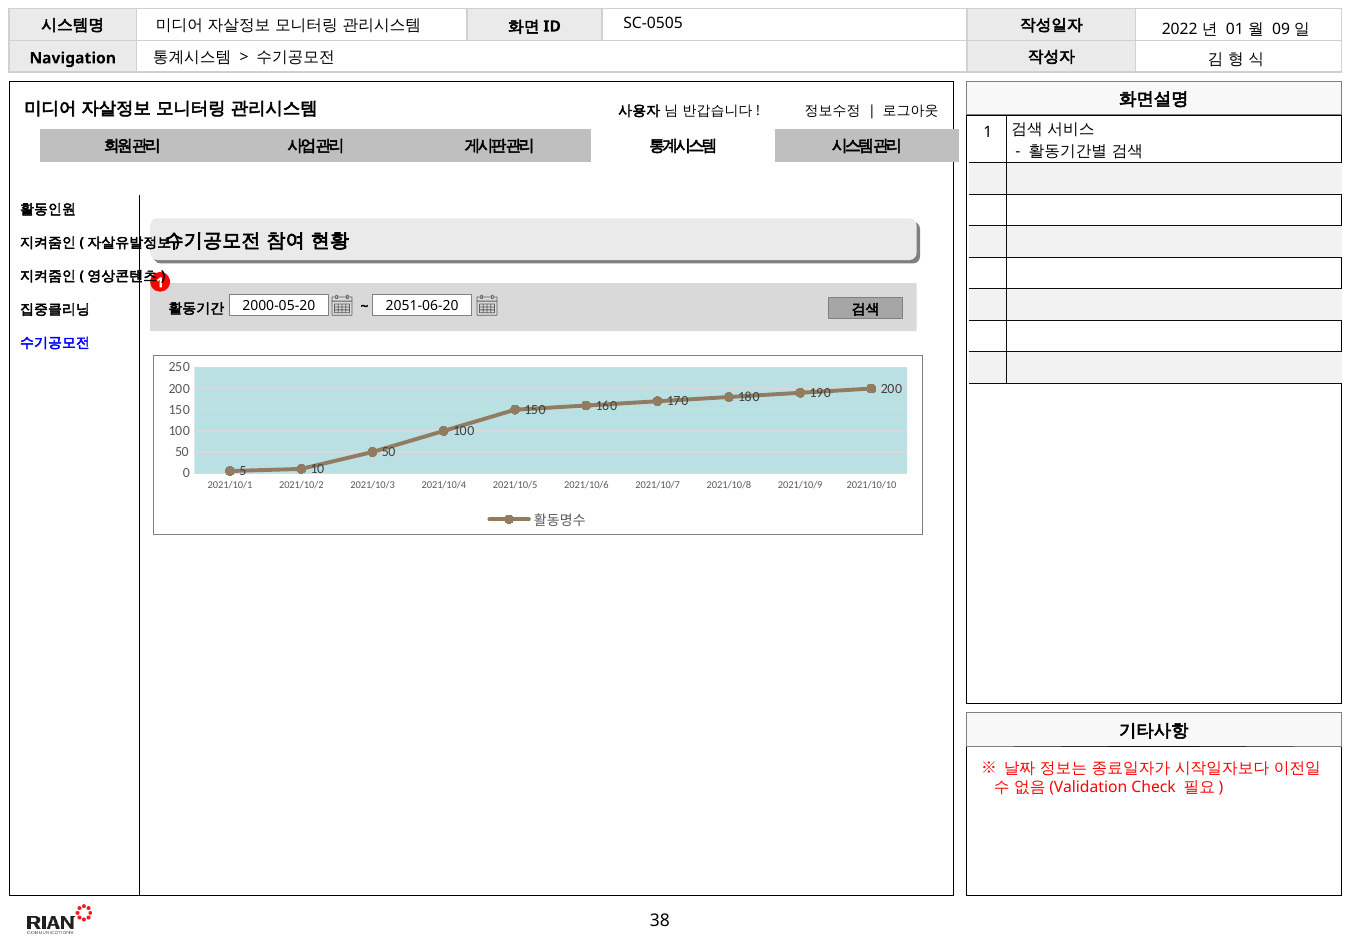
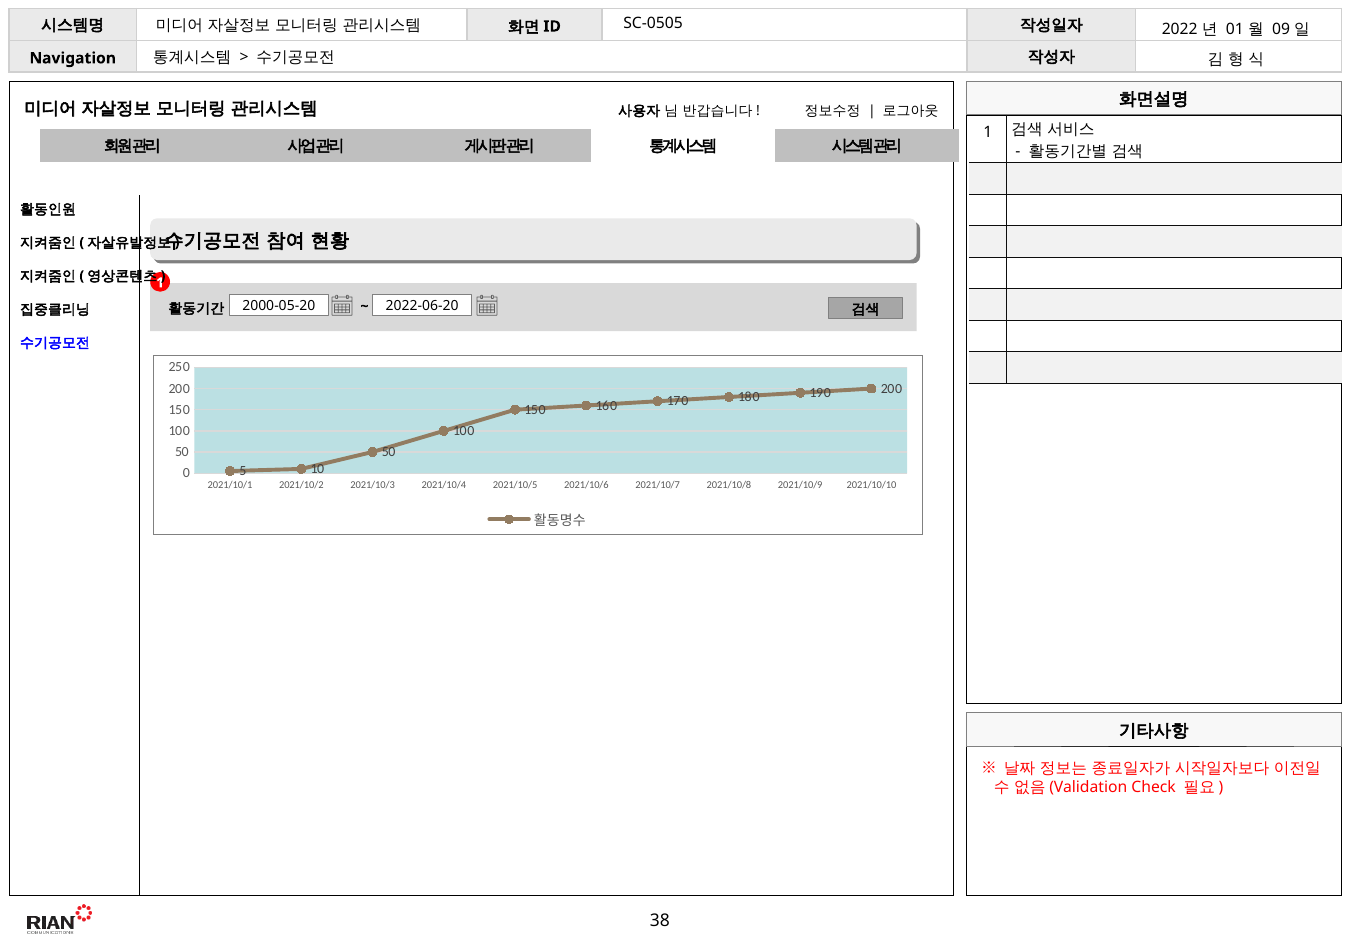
2051-06-20: 2051-06-20 -> 2022-06-20
